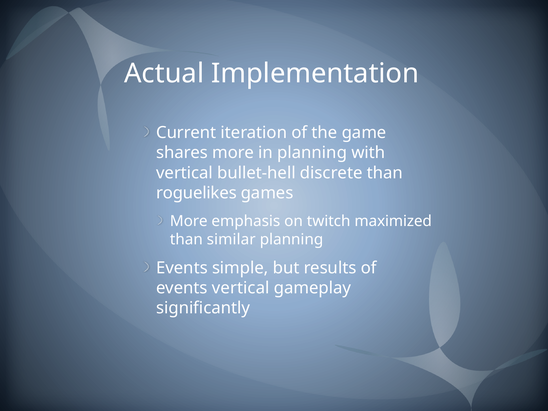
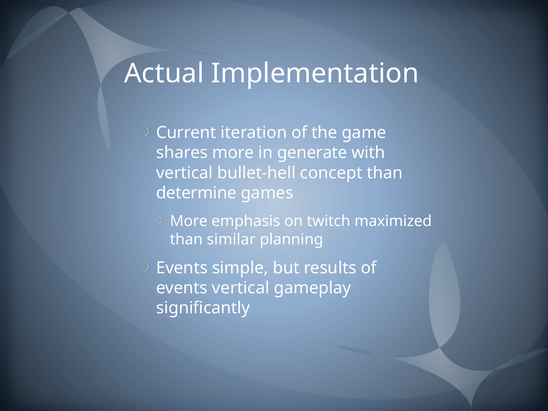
in planning: planning -> generate
discrete: discrete -> concept
roguelikes: roguelikes -> determine
